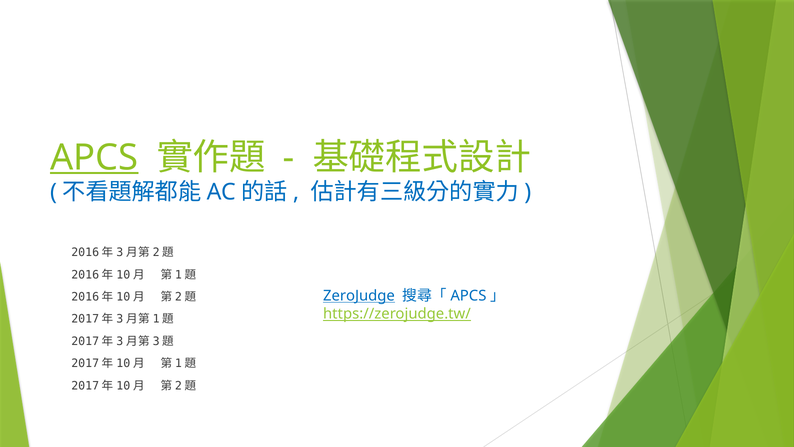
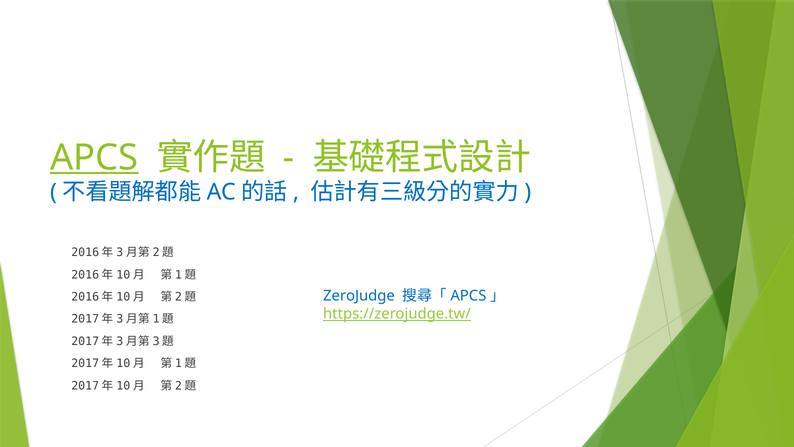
ZeroJudge underline: present -> none
